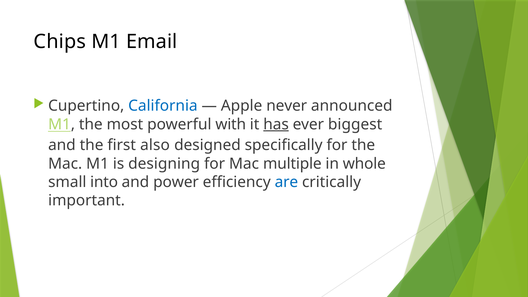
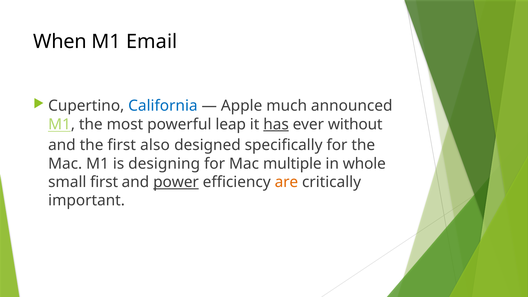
Chips: Chips -> When
never: never -> much
with: with -> leap
biggest: biggest -> without
small into: into -> first
power underline: none -> present
are colour: blue -> orange
